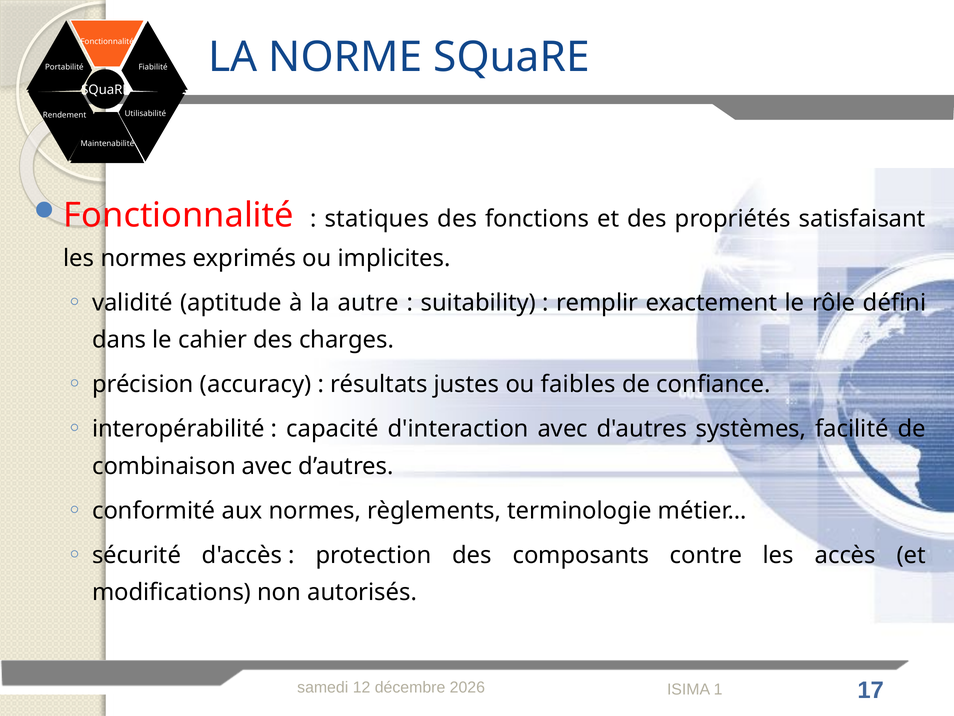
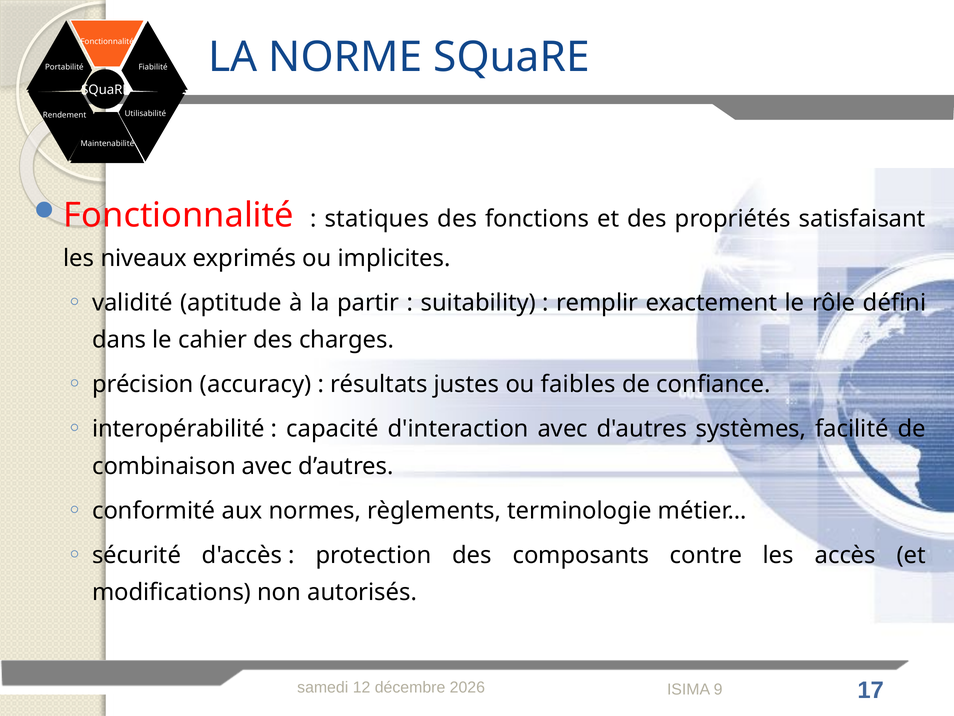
les normes: normes -> niveaux
autre: autre -> partir
1: 1 -> 9
